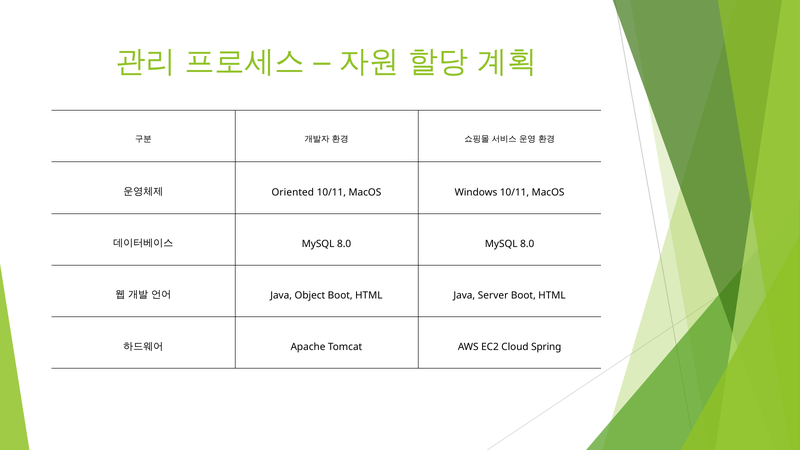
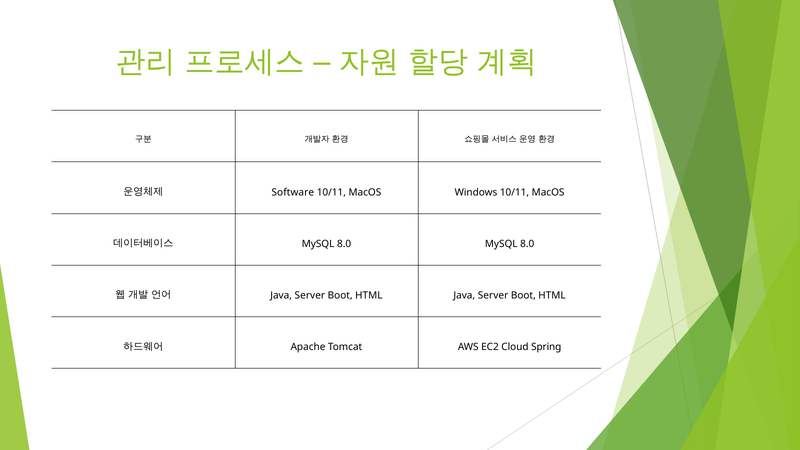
Oriented: Oriented -> Software
Object at (310, 295): Object -> Server
